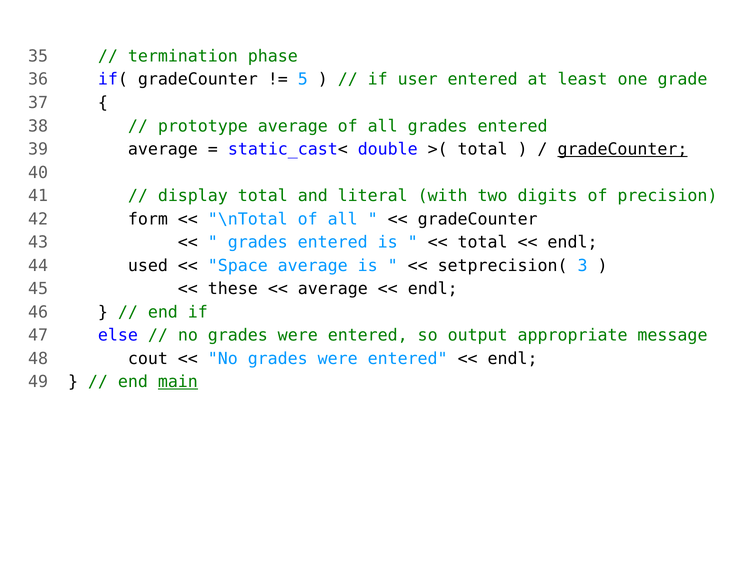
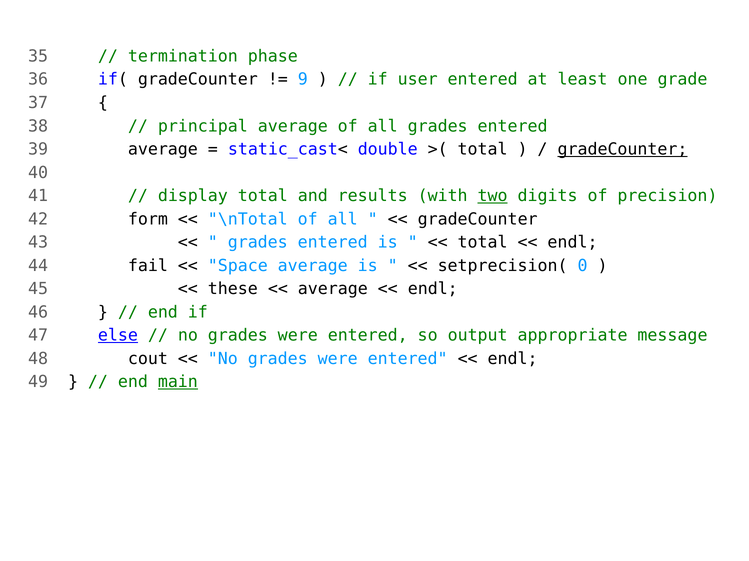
5: 5 -> 9
prototype: prototype -> principal
literal: literal -> results
two underline: none -> present
used: used -> fail
3: 3 -> 0
else underline: none -> present
